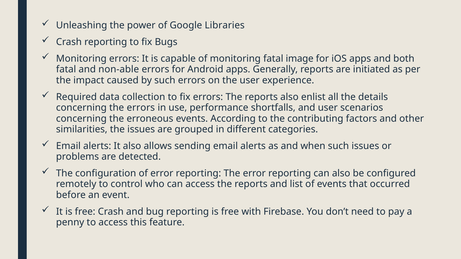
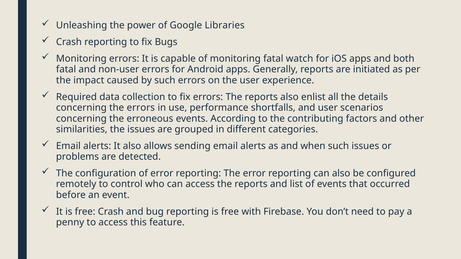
image: image -> watch
non-able: non-able -> non-user
